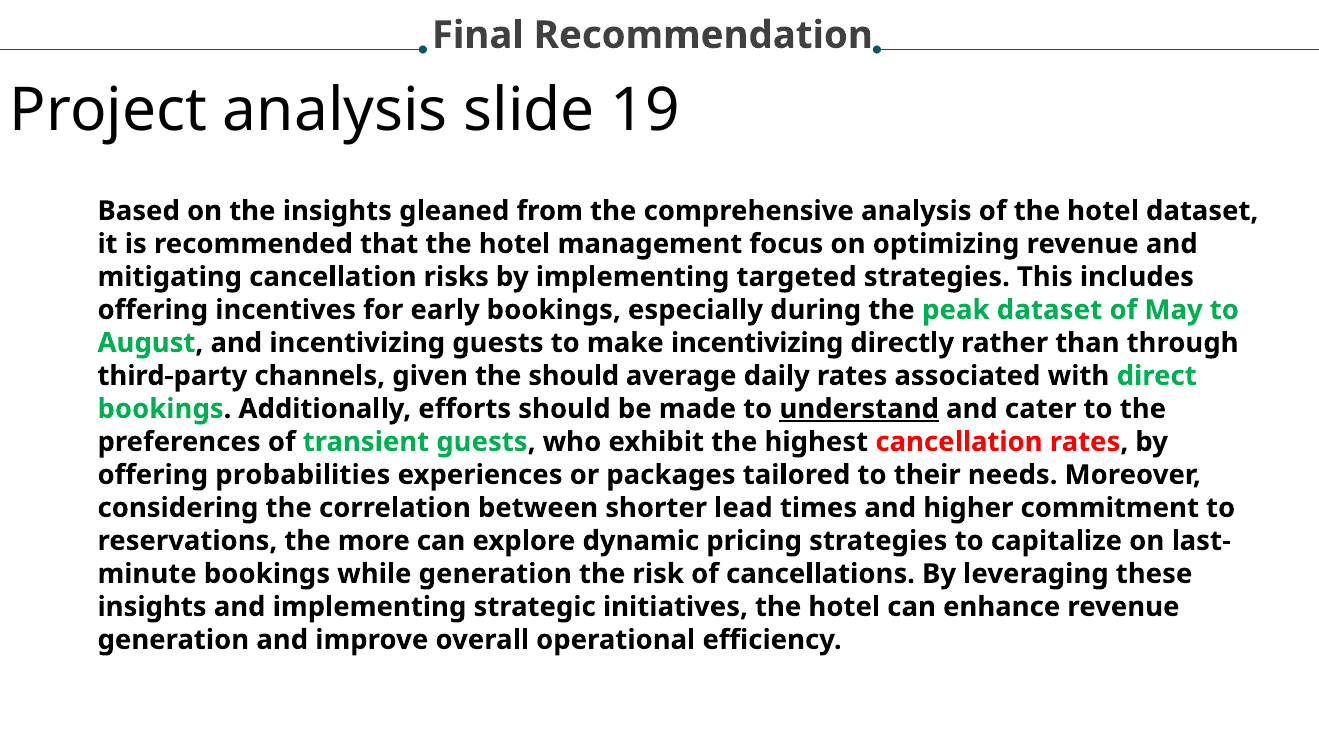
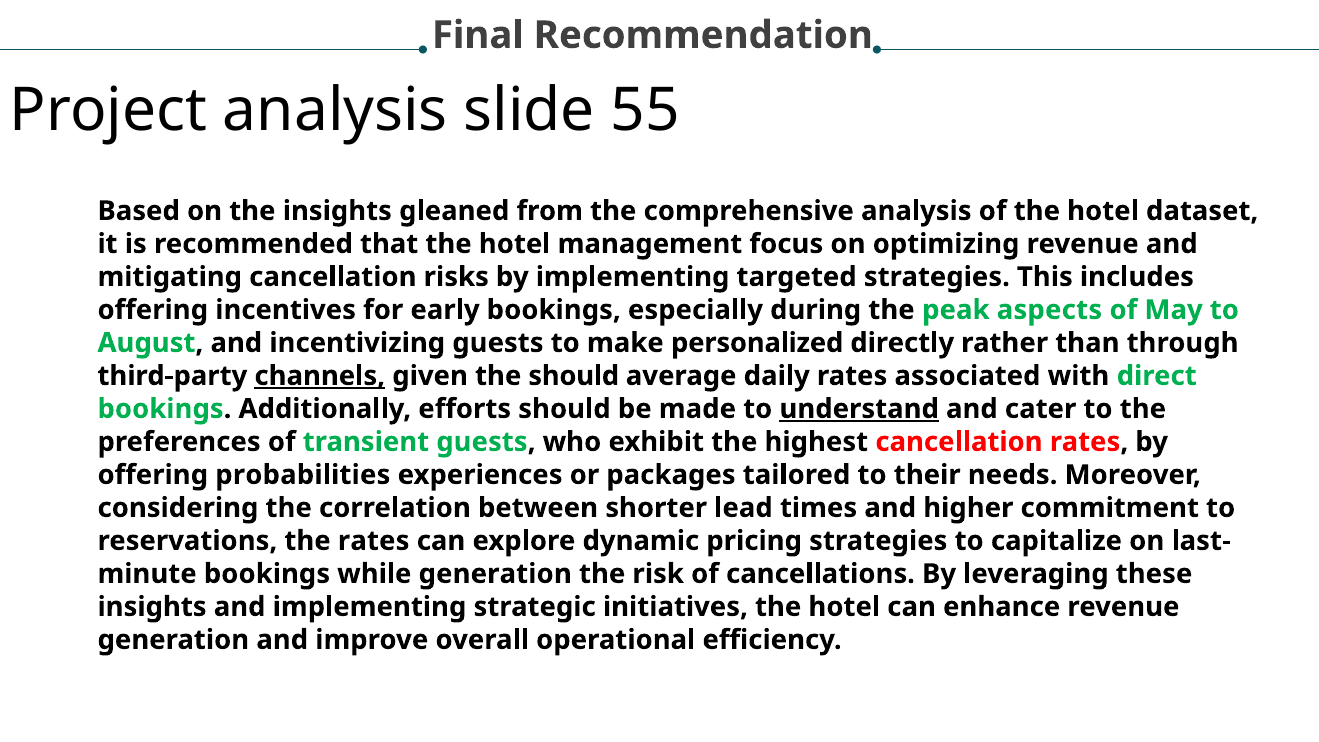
19: 19 -> 55
peak dataset: dataset -> aspects
make incentivizing: incentivizing -> personalized
channels underline: none -> present
the more: more -> rates
